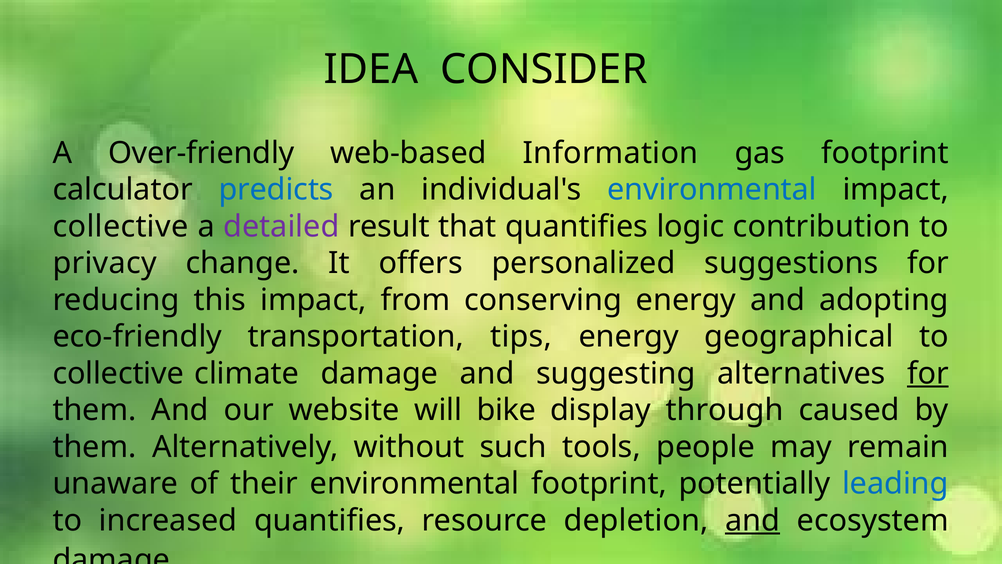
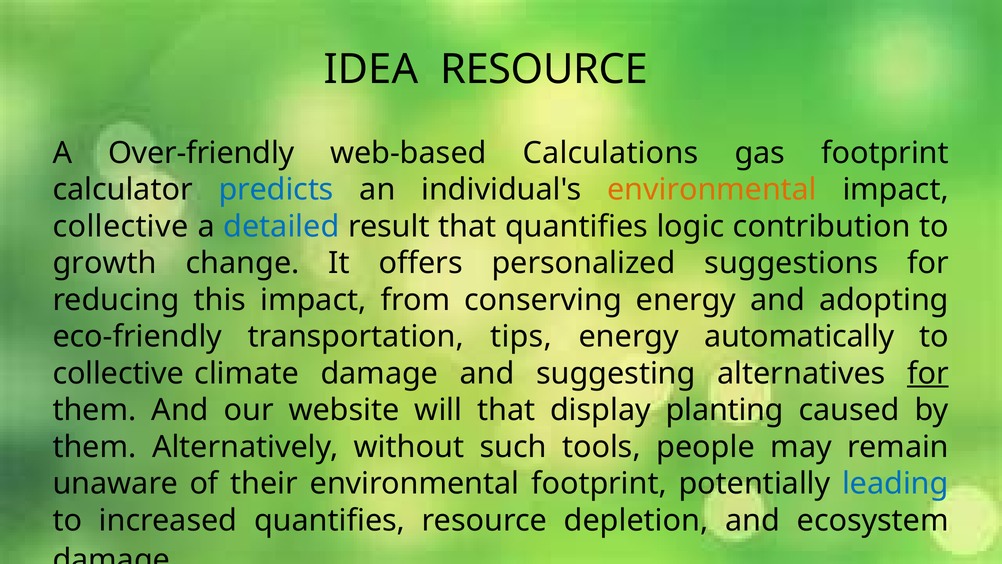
IDEA CONSIDER: CONSIDER -> RESOURCE
Information: Information -> Calculations
environmental at (712, 190) colour: blue -> orange
detailed colour: purple -> blue
privacy: privacy -> growth
geographical: geographical -> automatically
will bike: bike -> that
through: through -> planting
and at (753, 520) underline: present -> none
